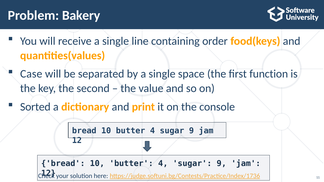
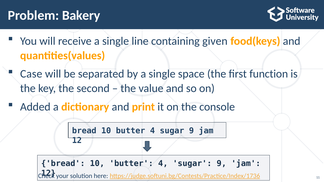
order: order -> given
Sorted: Sorted -> Added
